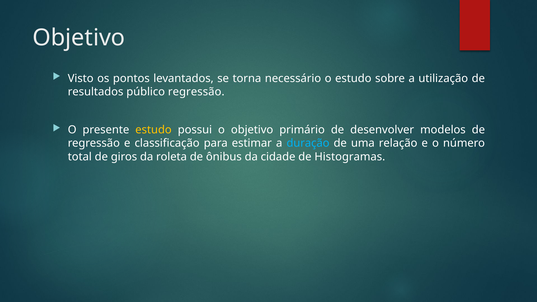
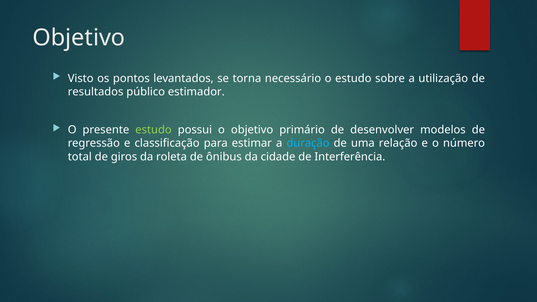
público regressão: regressão -> estimador
estudo at (154, 130) colour: yellow -> light green
Histogramas: Histogramas -> Interferência
